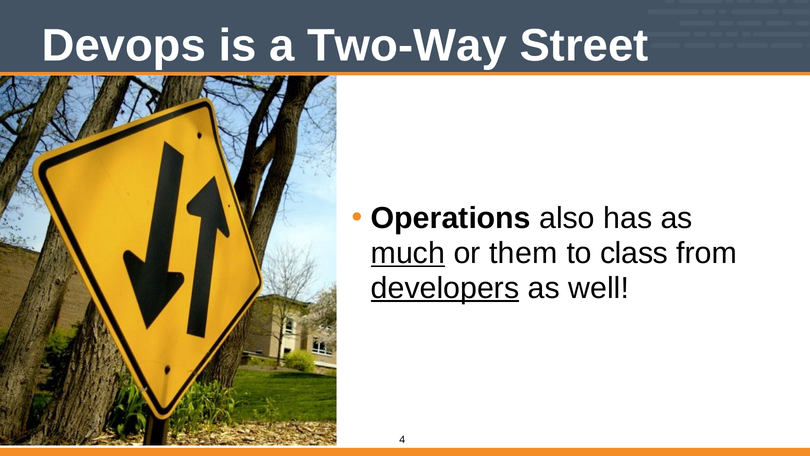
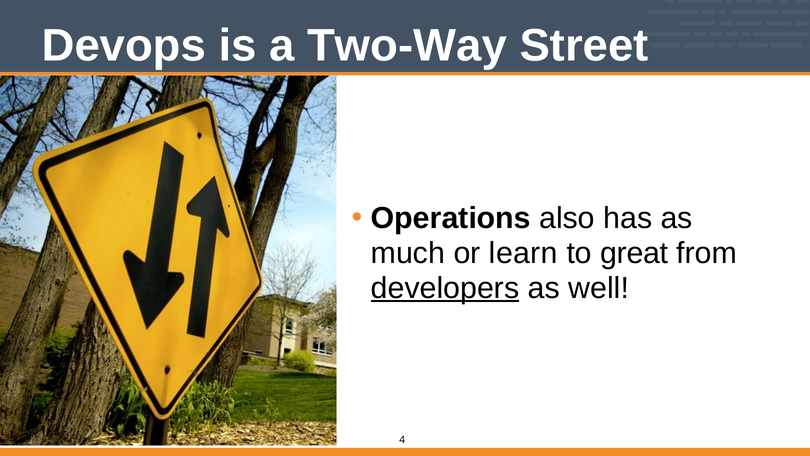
much underline: present -> none
them: them -> learn
class: class -> great
